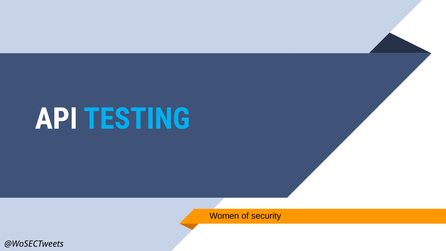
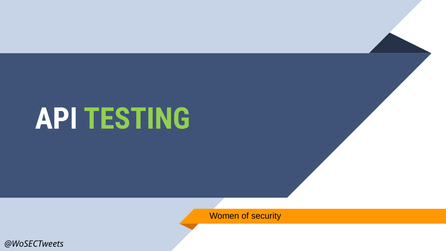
TESTING colour: light blue -> light green
